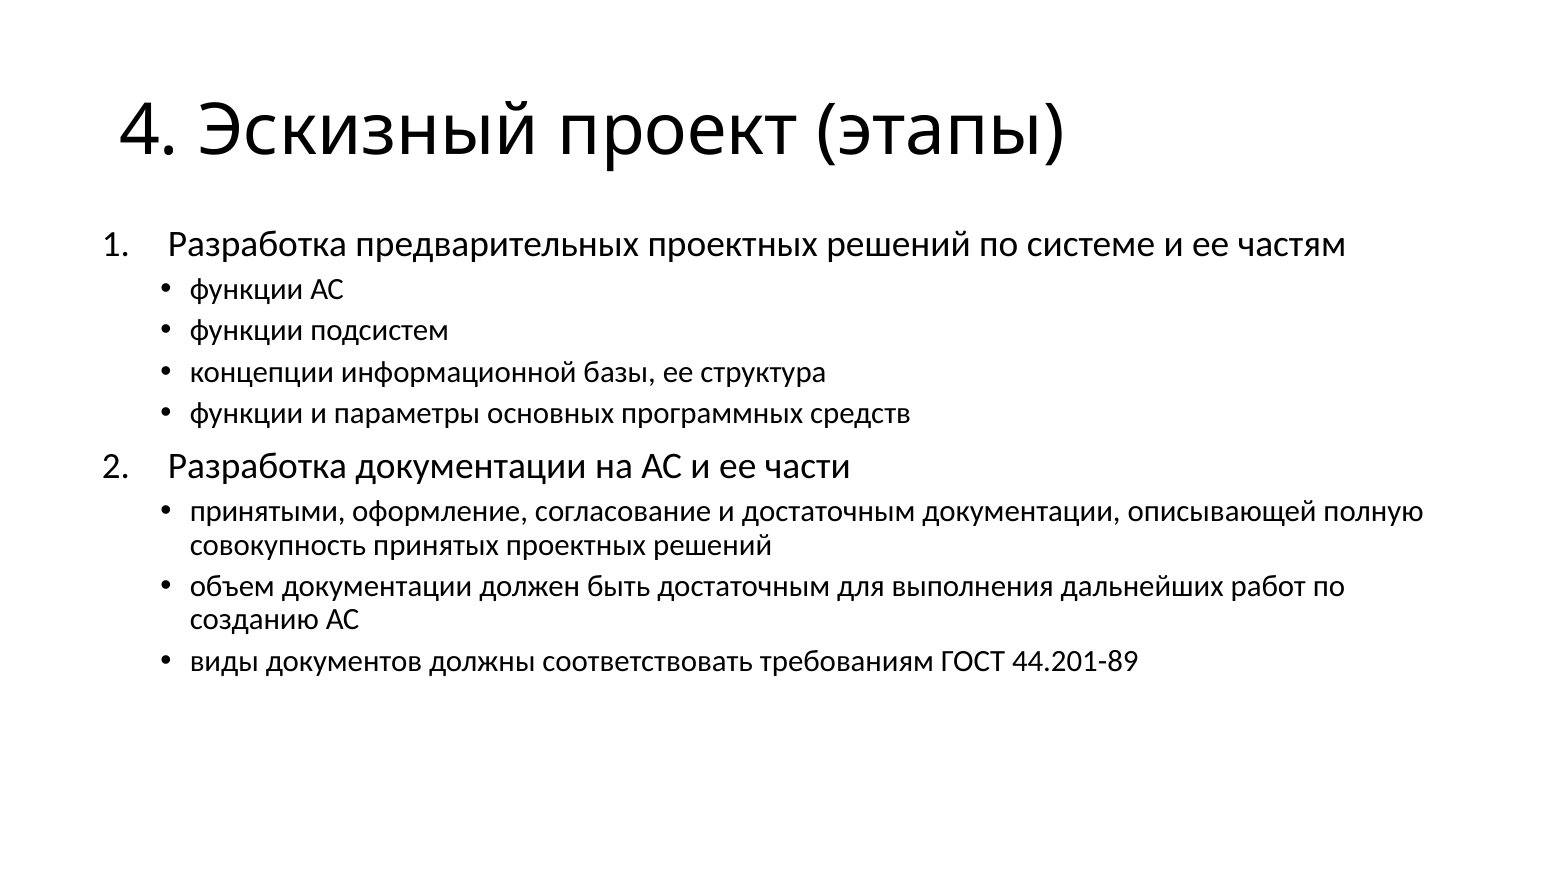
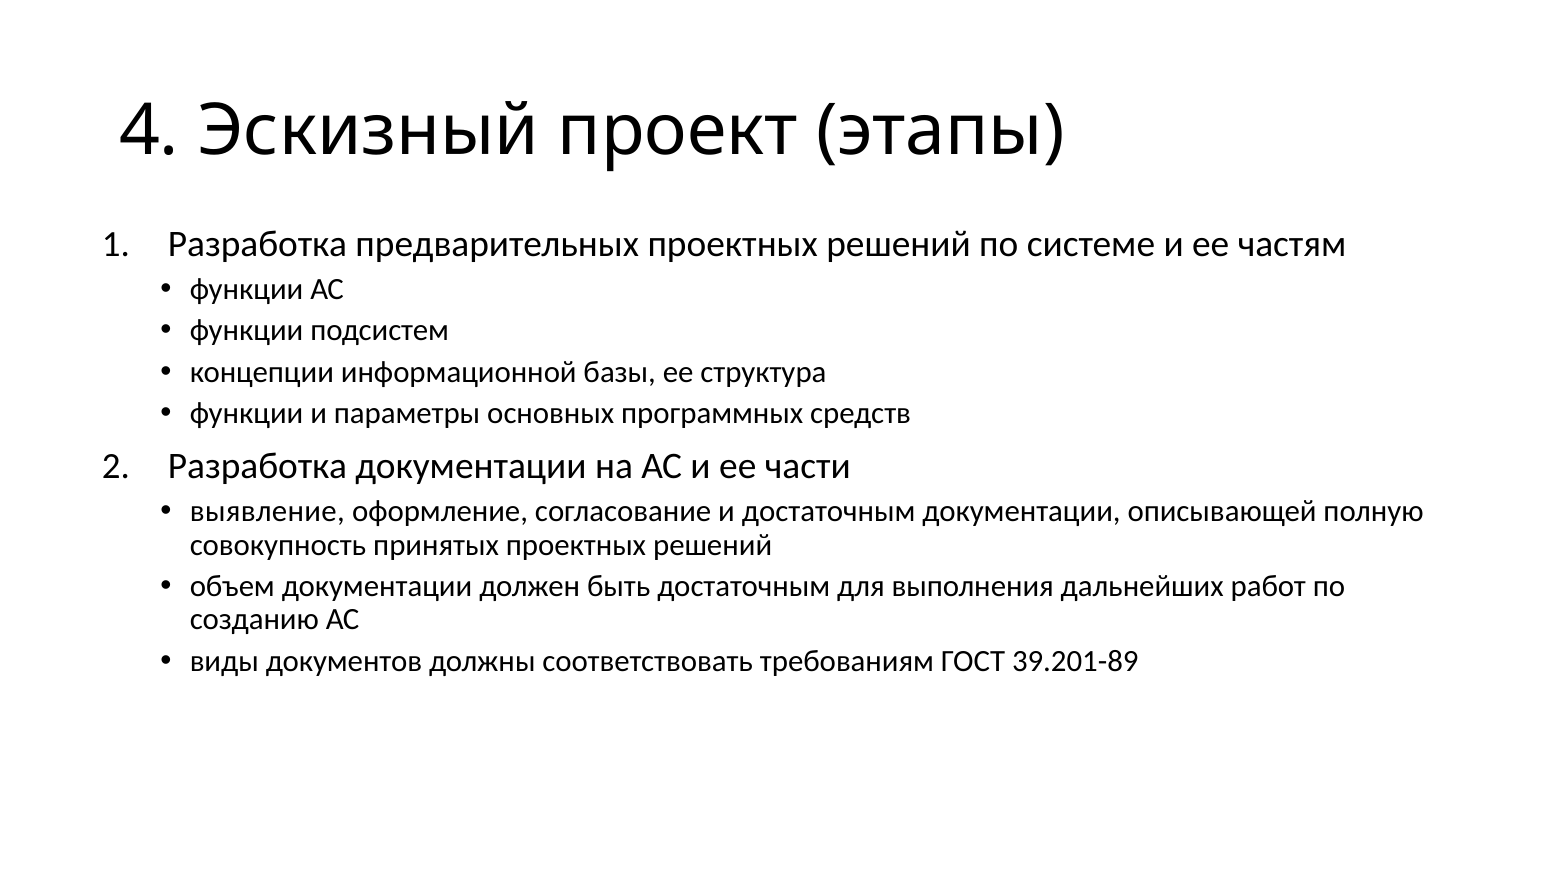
принятыми: принятыми -> выявление
44.201-89: 44.201-89 -> 39.201-89
